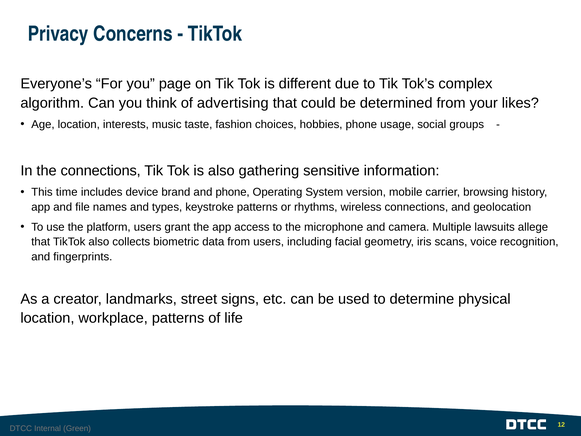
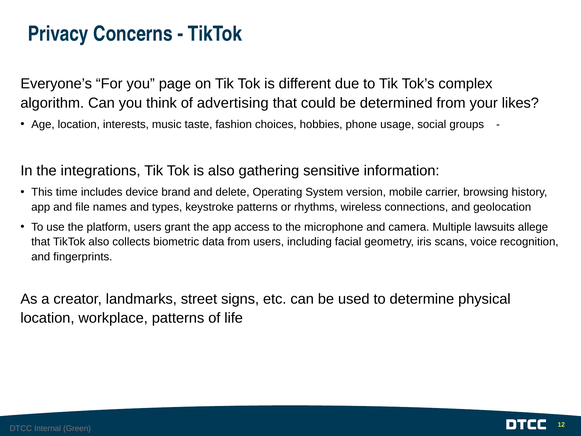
the connections: connections -> integrations
and phone: phone -> delete
